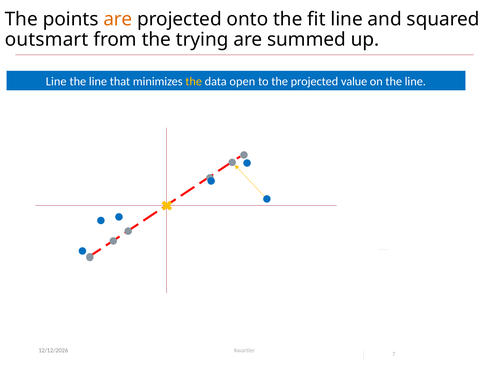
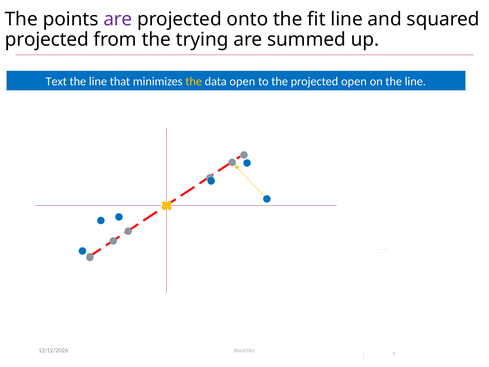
are at (118, 19) colour: orange -> purple
outsmart at (47, 40): outsmart -> projected
Line at (56, 81): Line -> Text
projected value: value -> open
